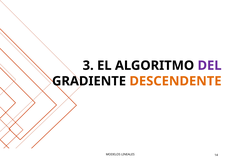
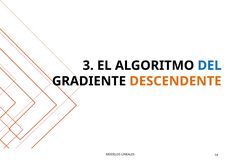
DEL colour: purple -> blue
